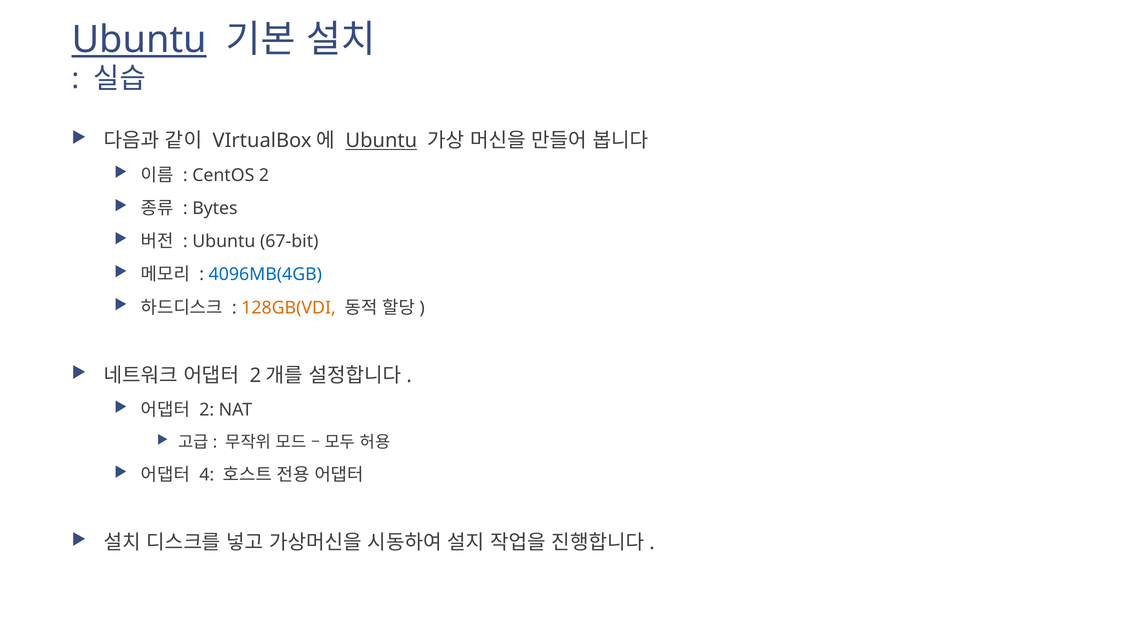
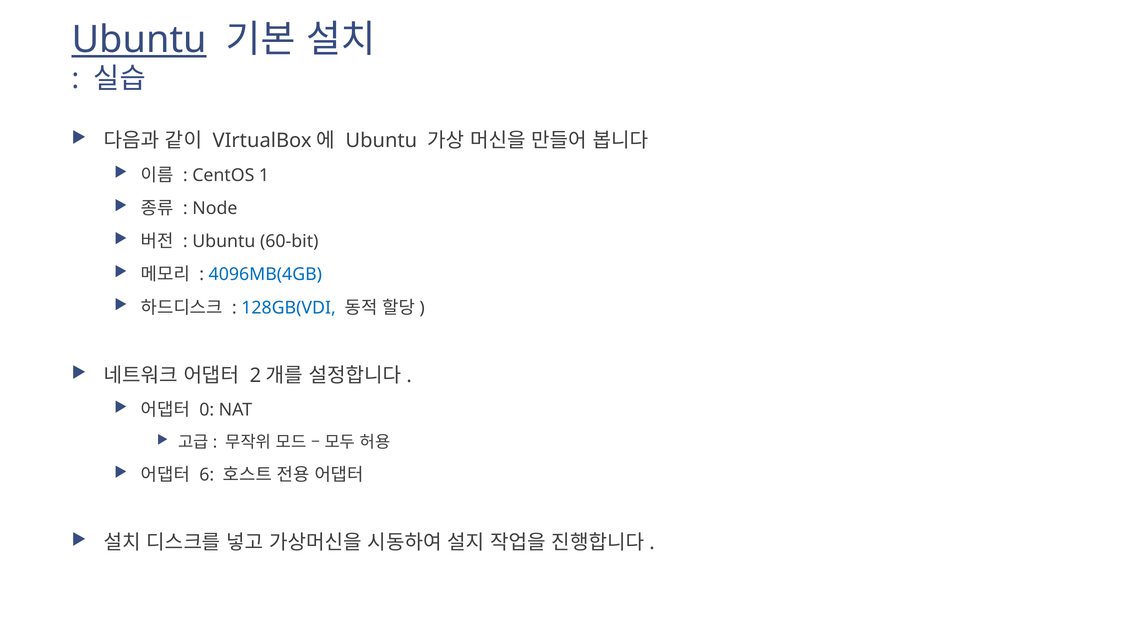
Ubuntu at (381, 141) underline: present -> none
CentOS 2: 2 -> 1
Bytes: Bytes -> Node
67-bit: 67-bit -> 60-bit
128GB(VDI colour: orange -> blue
2 at (207, 410): 2 -> 0
4: 4 -> 6
